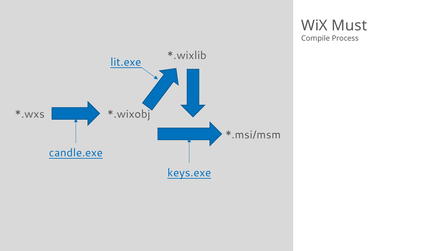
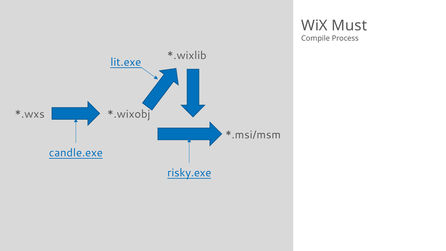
keys.exe: keys.exe -> risky.exe
